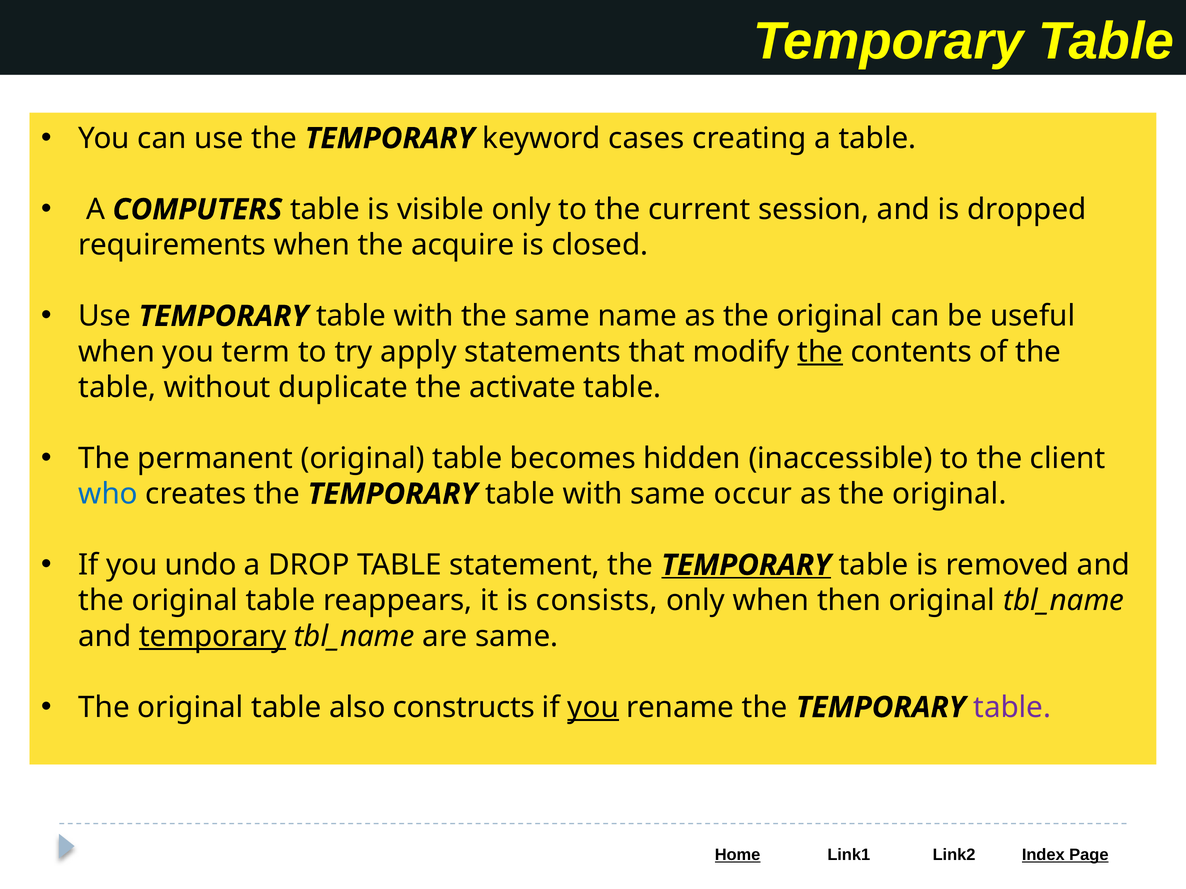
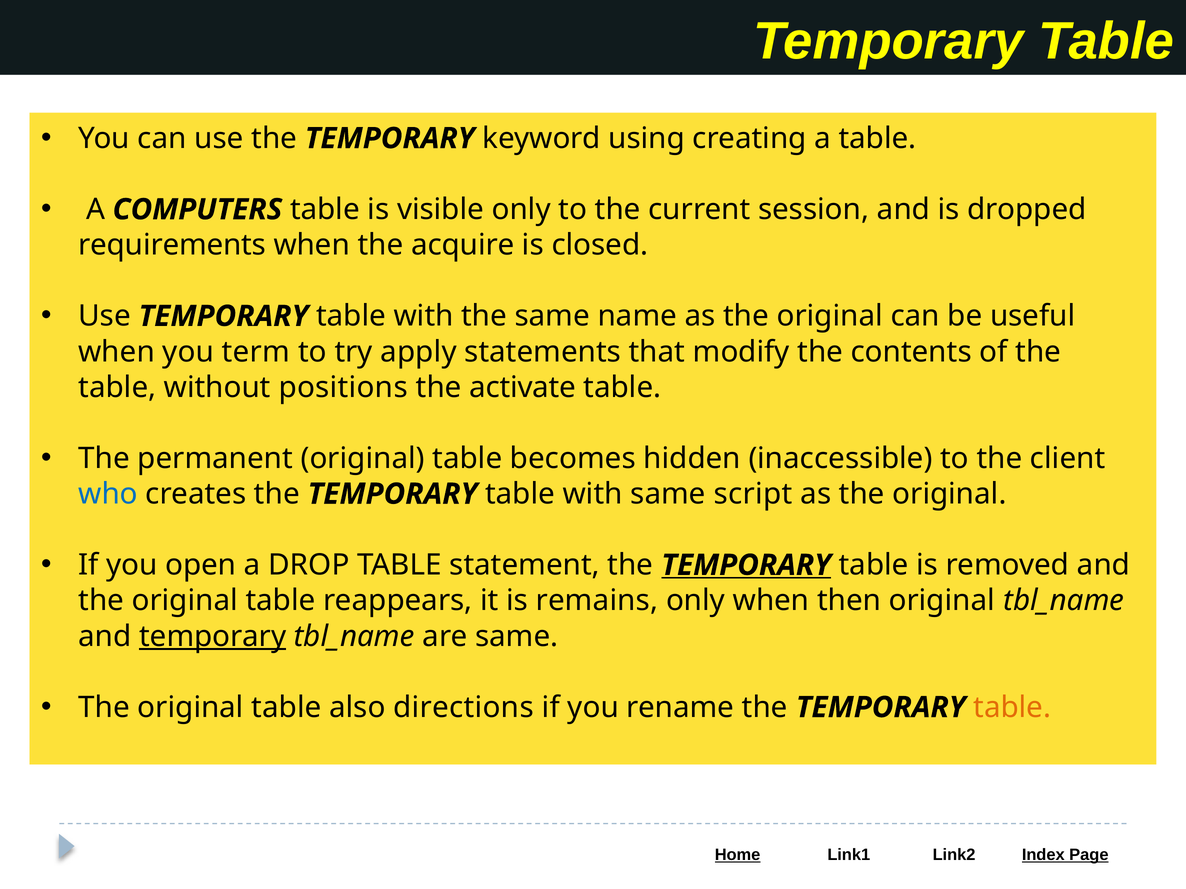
cases: cases -> using
the at (820, 352) underline: present -> none
duplicate: duplicate -> positions
occur: occur -> script
undo: undo -> open
consists: consists -> remains
constructs: constructs -> directions
you at (593, 708) underline: present -> none
table at (1012, 708) colour: purple -> orange
